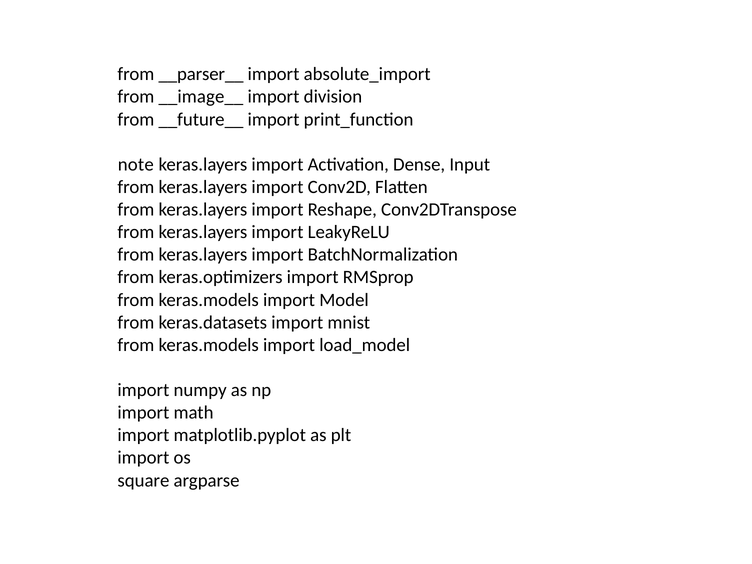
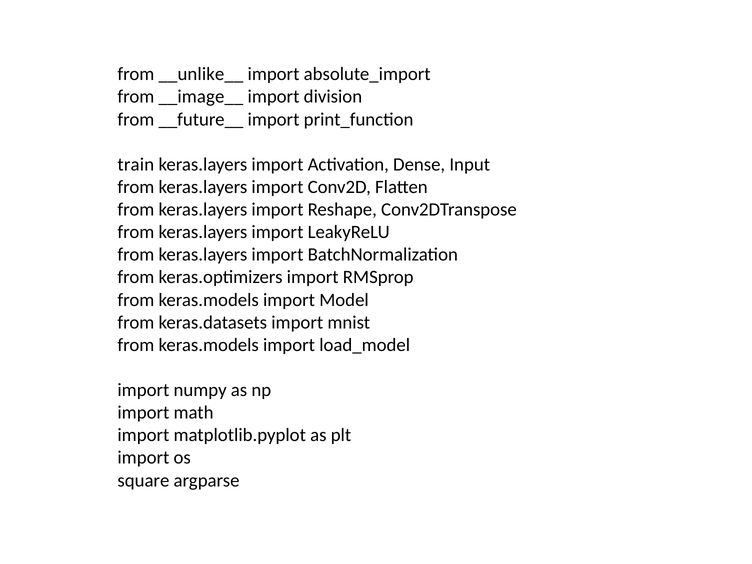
__parser__: __parser__ -> __unlike__
note: note -> train
